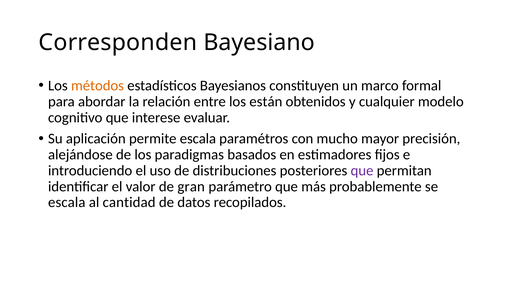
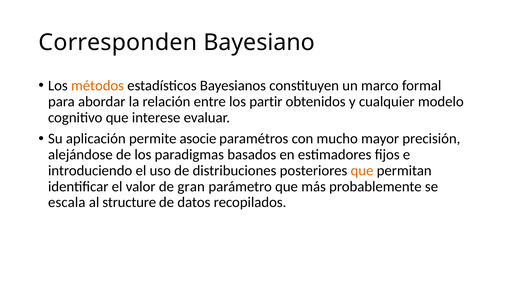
están: están -> partir
permite escala: escala -> asocie
que at (362, 170) colour: purple -> orange
cantidad: cantidad -> structure
